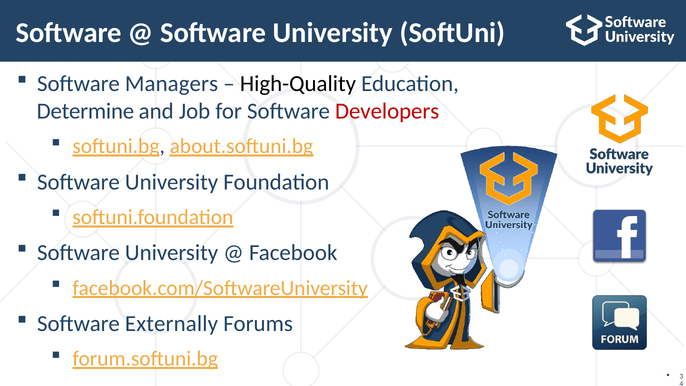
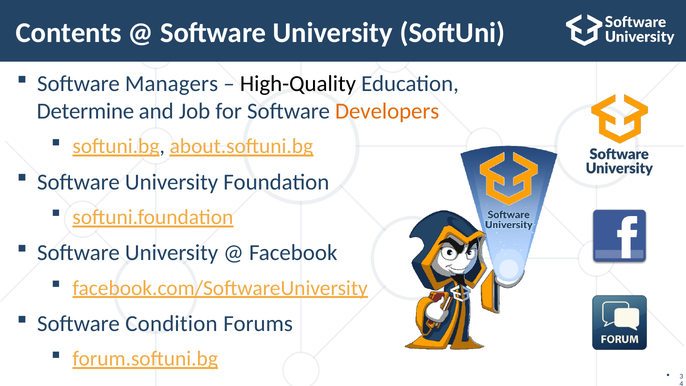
Software at (69, 33): Software -> Contents
Developers colour: red -> orange
Externally: Externally -> Condition
